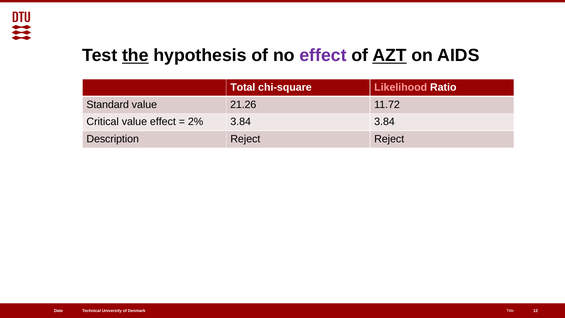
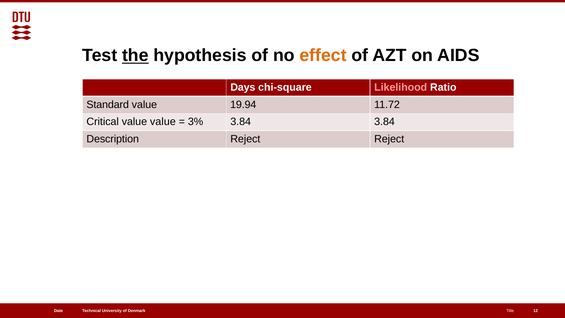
effect at (323, 55) colour: purple -> orange
AZT underline: present -> none
Total: Total -> Days
21.26: 21.26 -> 19.94
value effect: effect -> value
2%: 2% -> 3%
